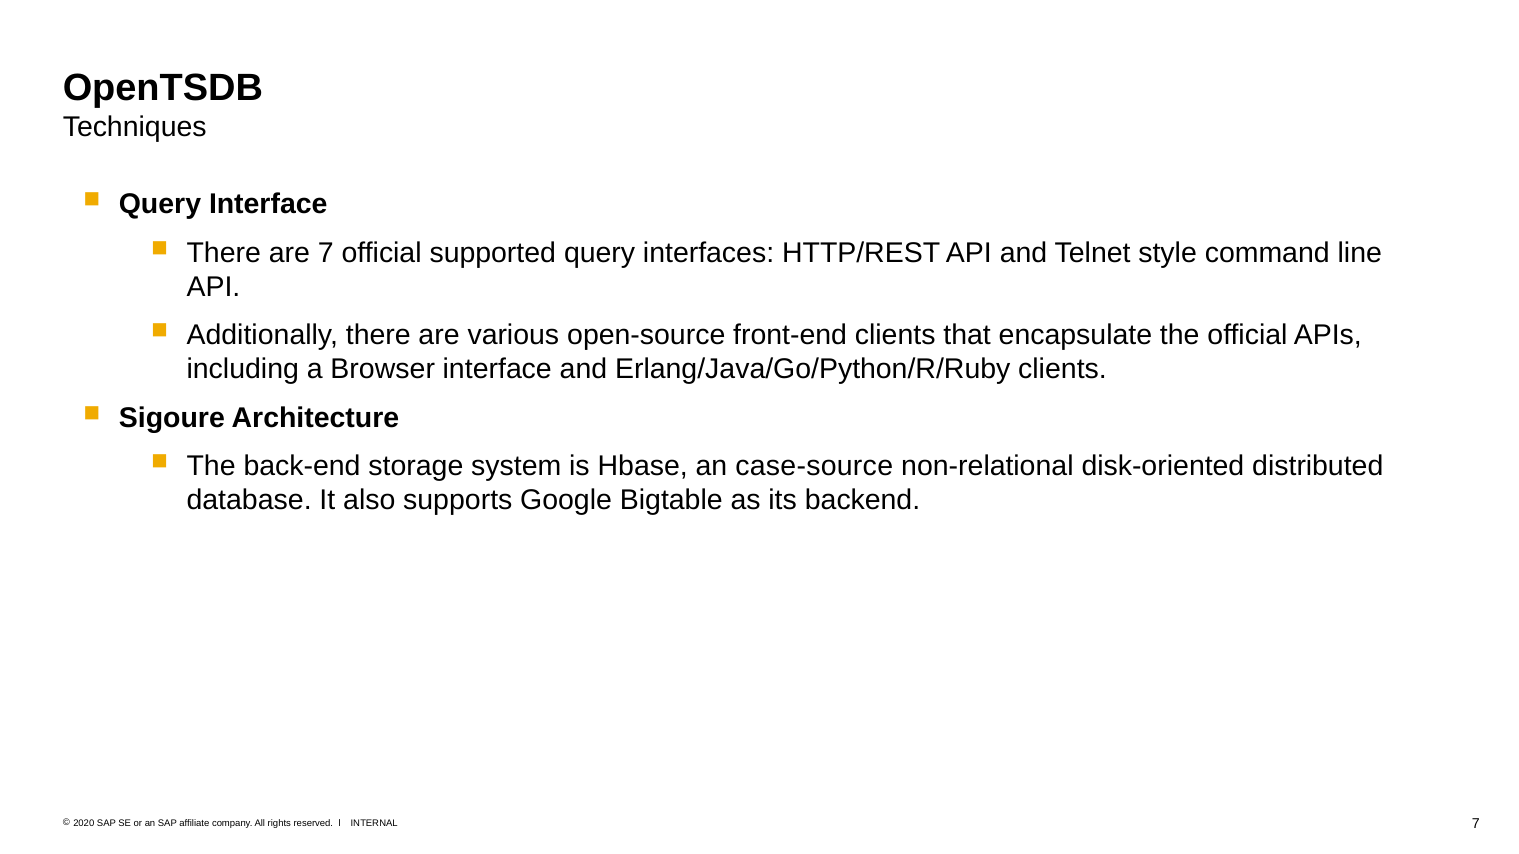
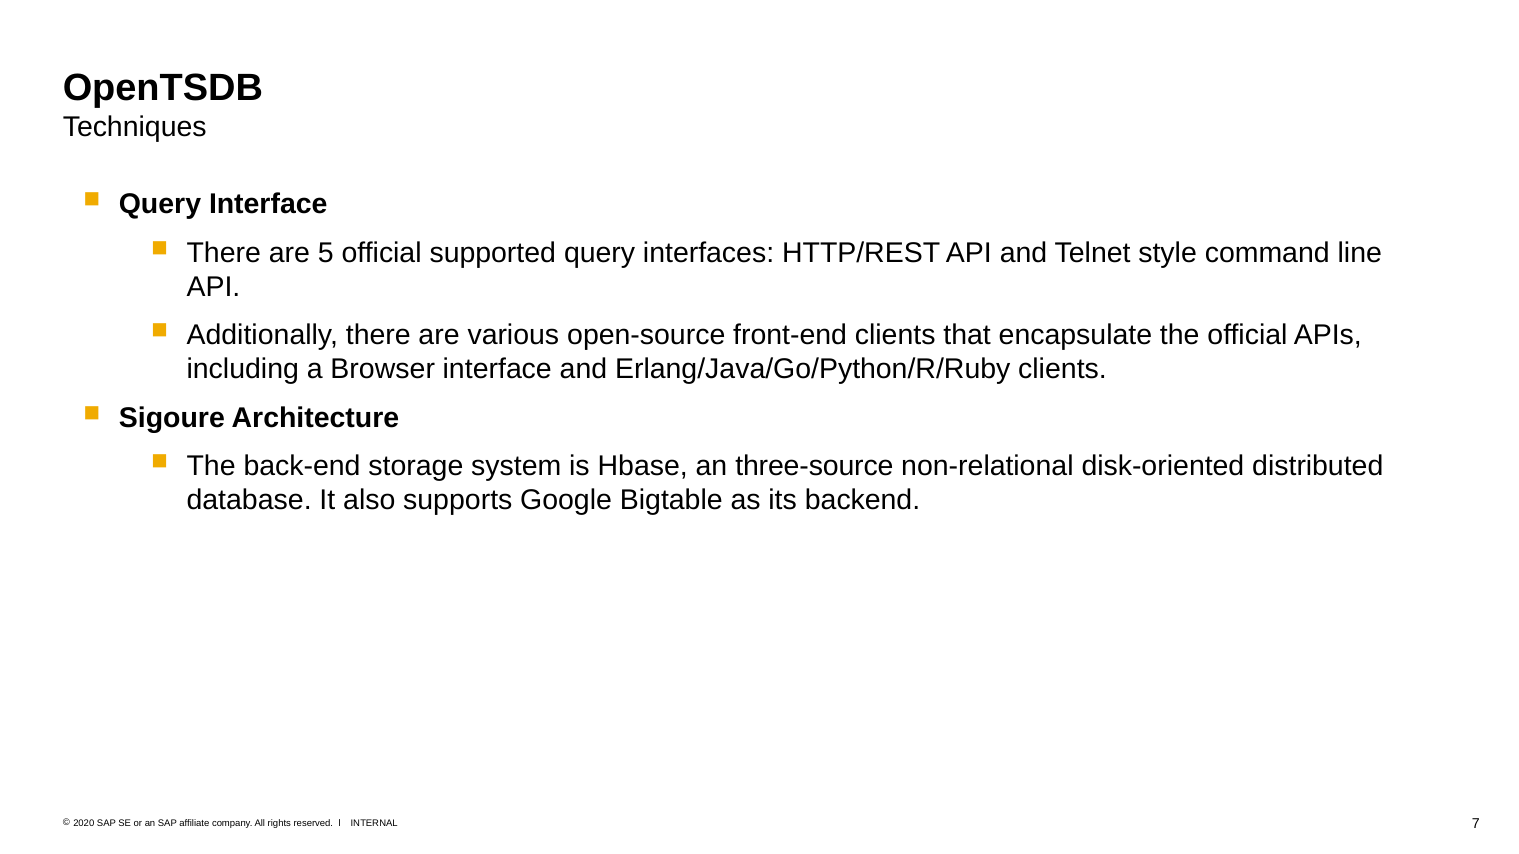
are 7: 7 -> 5
case-source: case-source -> three-source
